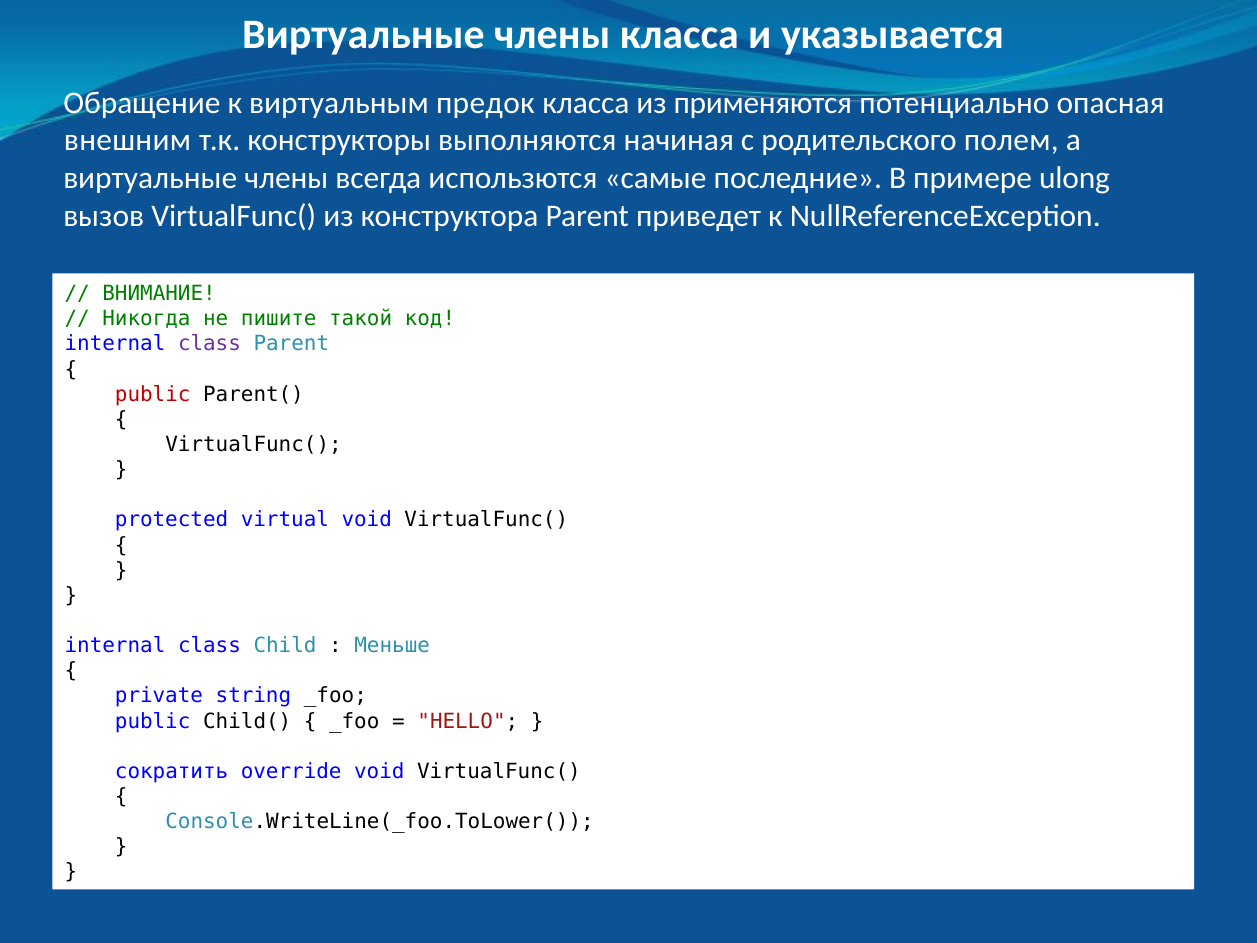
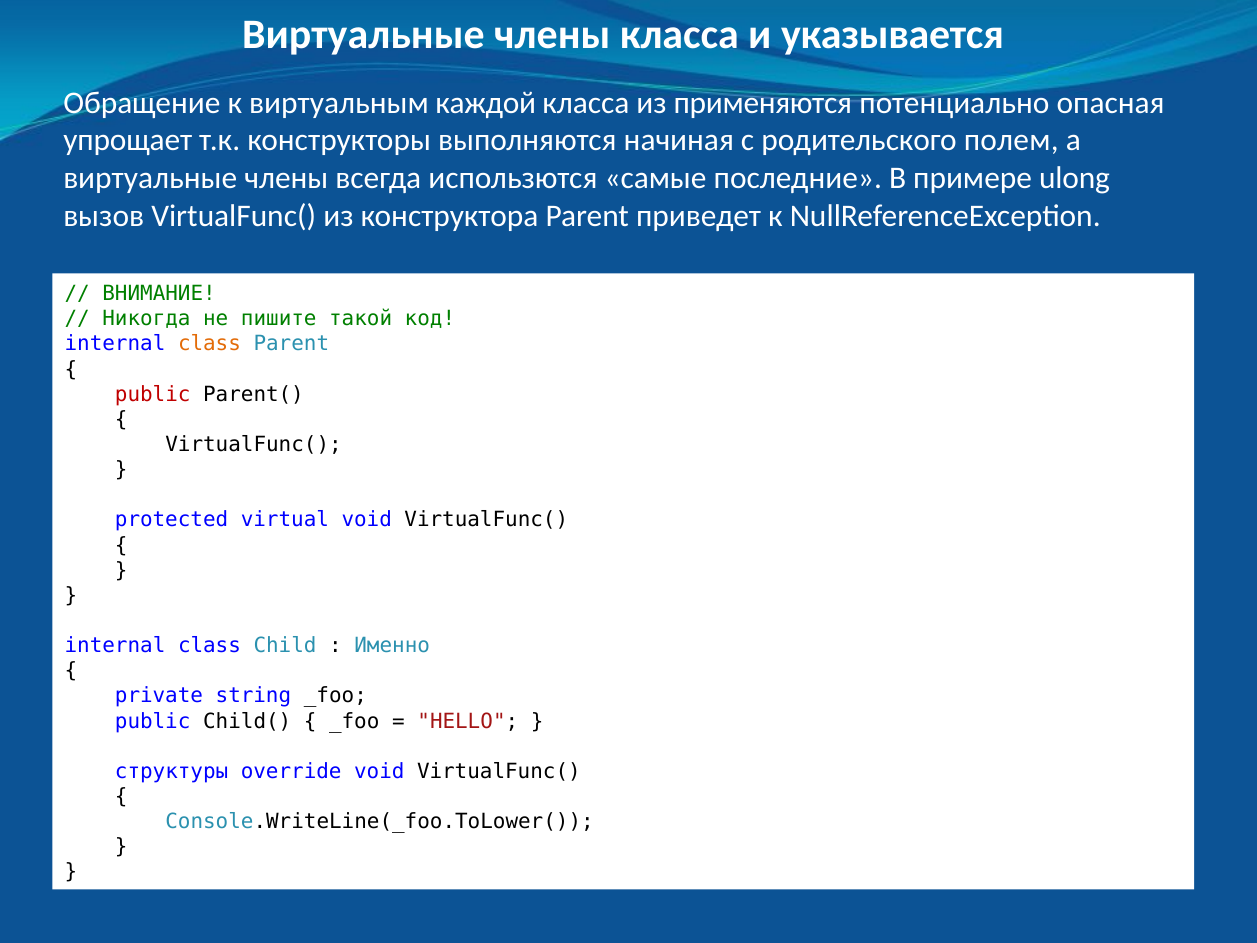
предок: предок -> каждой
внешним: внешним -> упрощает
class at (209, 344) colour: purple -> orange
Меньше: Меньше -> Именно
сократить: сократить -> структуры
